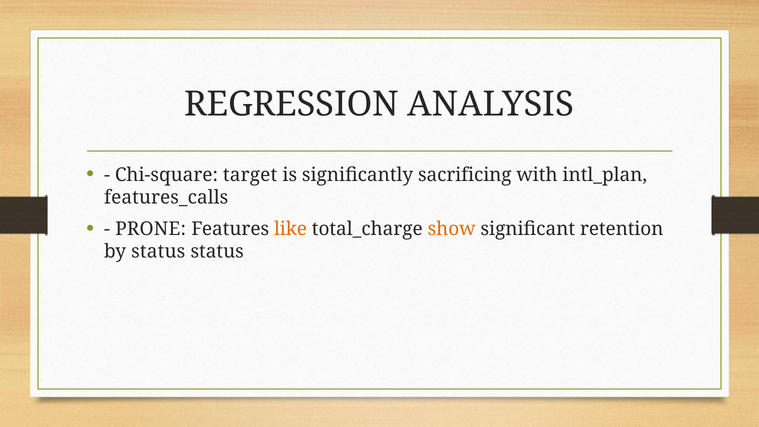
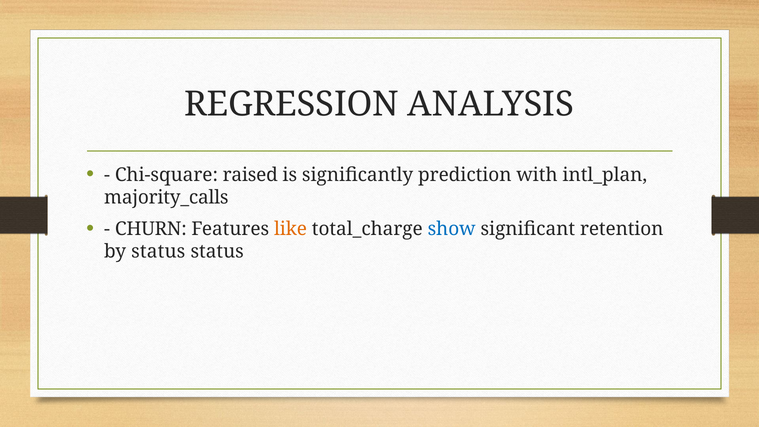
target: target -> raised
sacrificing: sacrificing -> prediction
features_calls: features_calls -> majority_calls
PRONE: PRONE -> CHURN
show colour: orange -> blue
